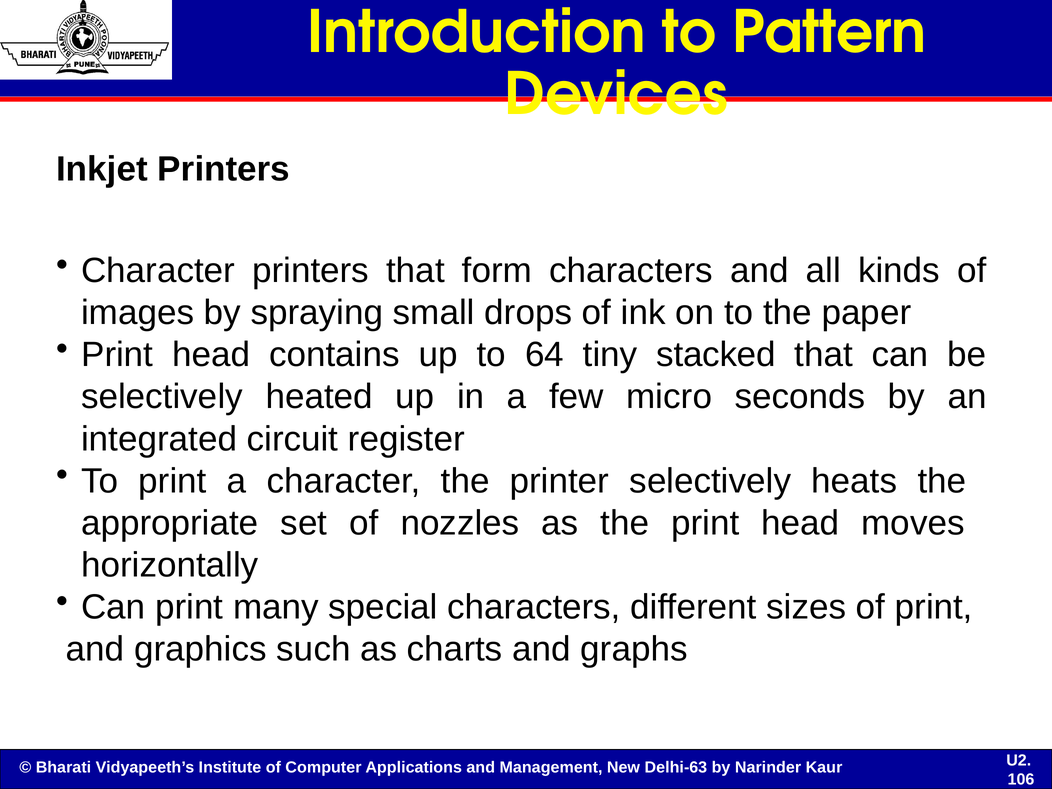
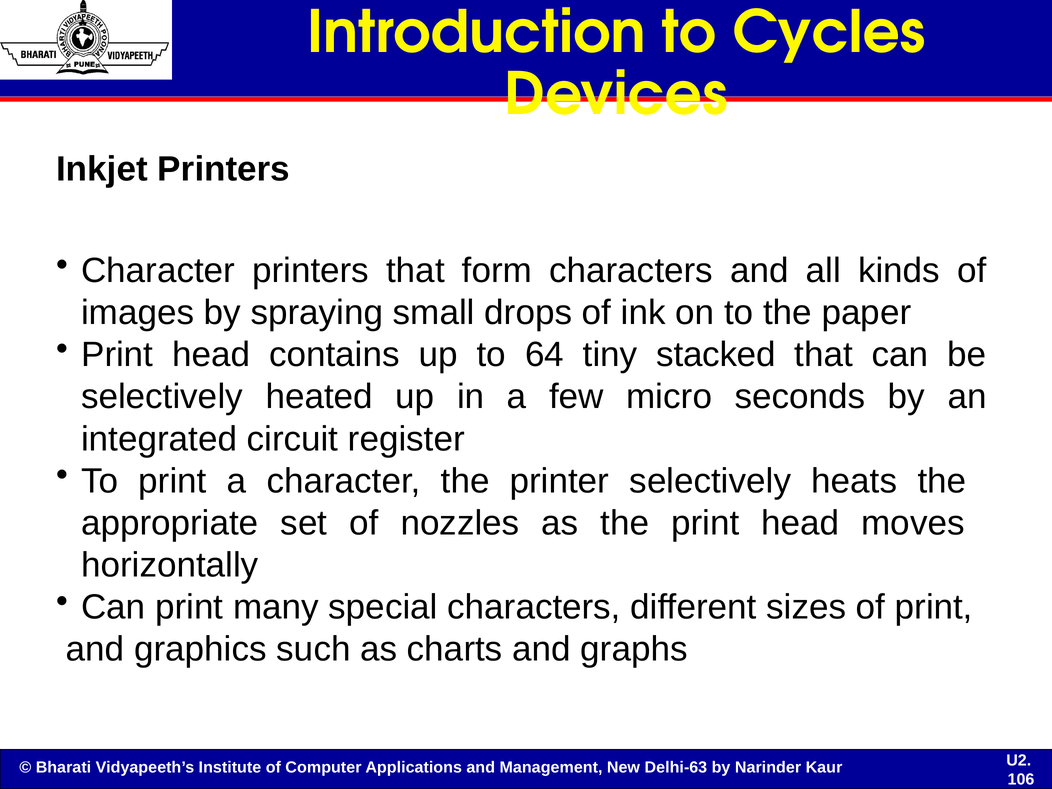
Pattern: Pattern -> Cycles
